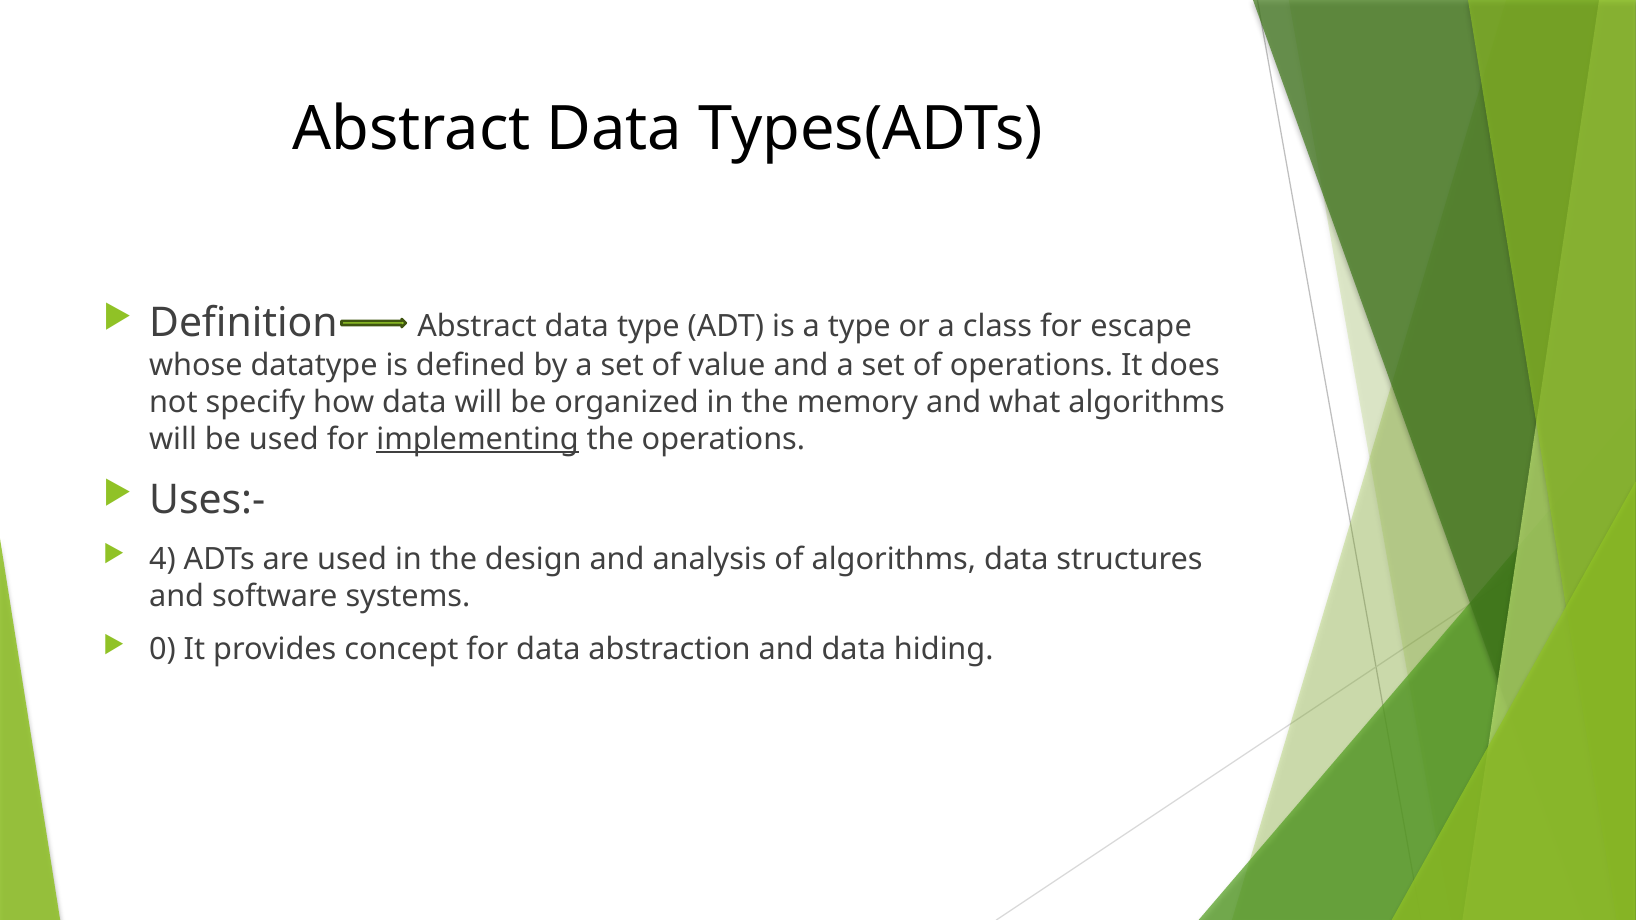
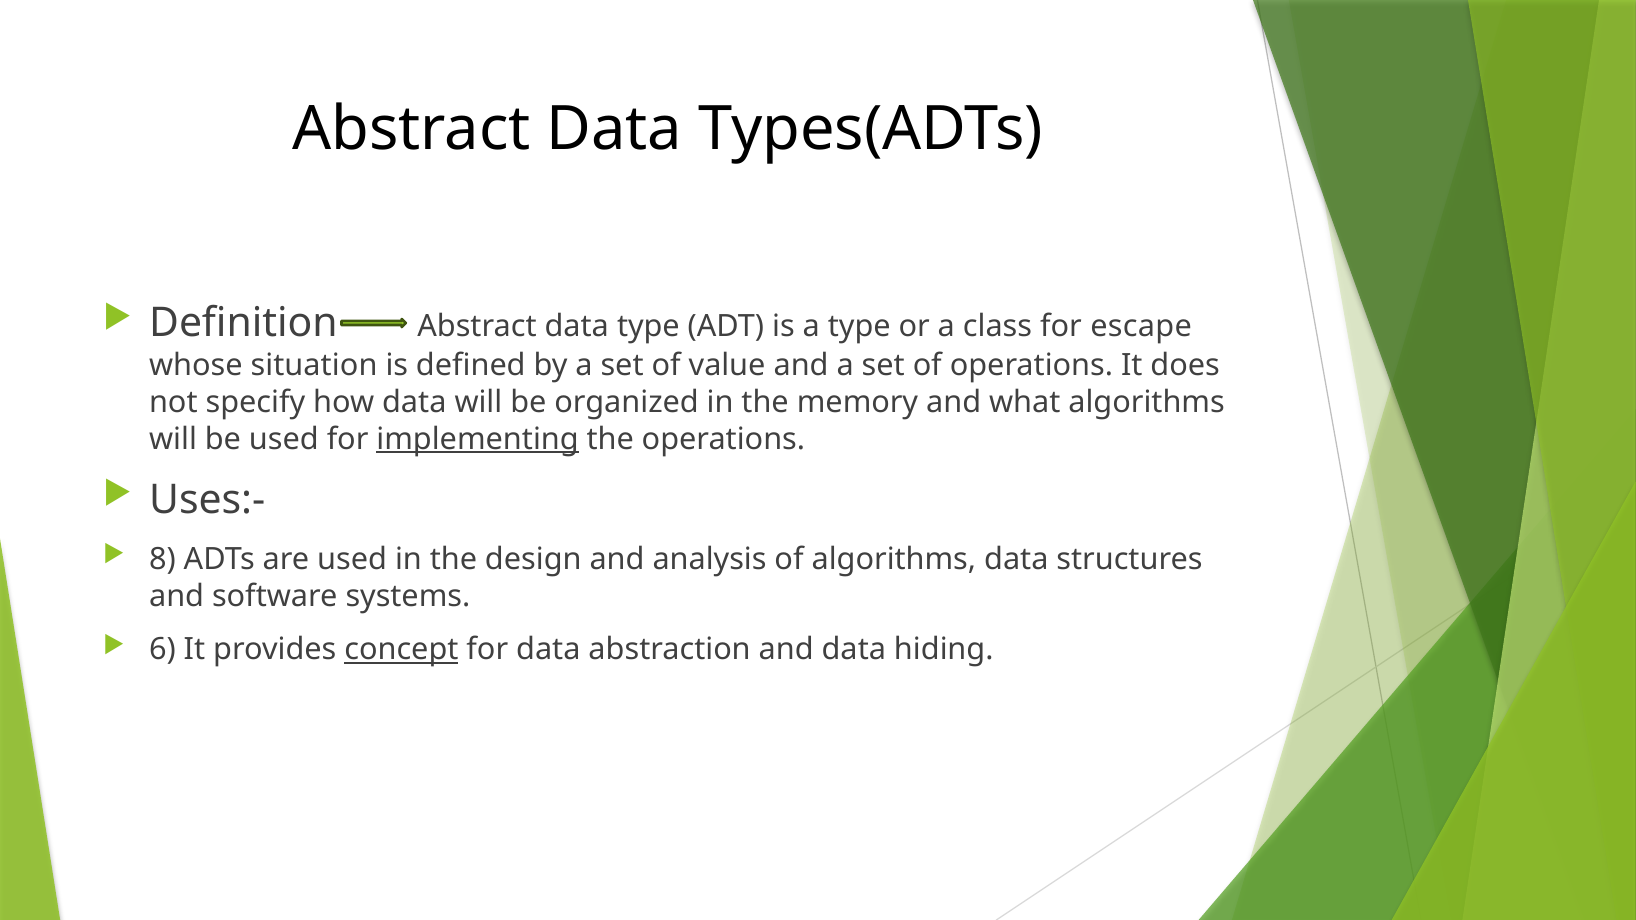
datatype: datatype -> situation
4: 4 -> 8
0: 0 -> 6
concept underline: none -> present
